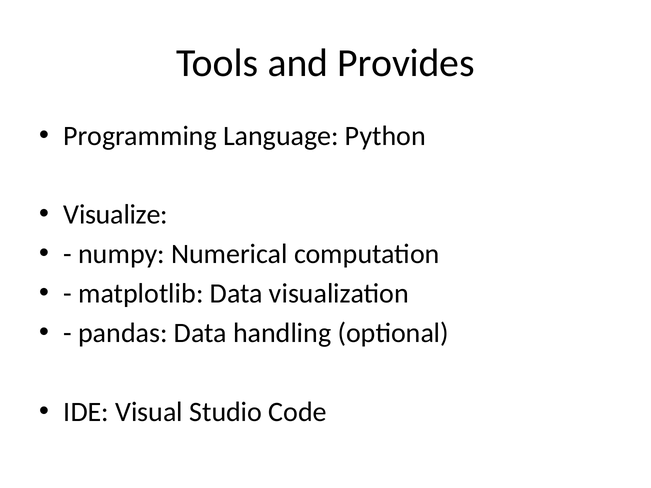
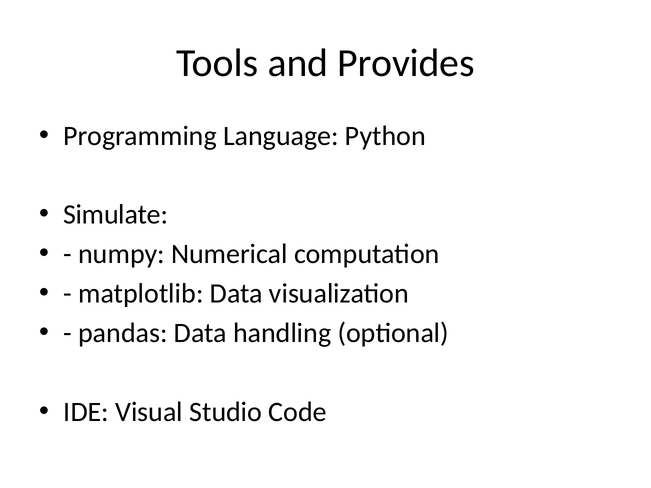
Visualize: Visualize -> Simulate
